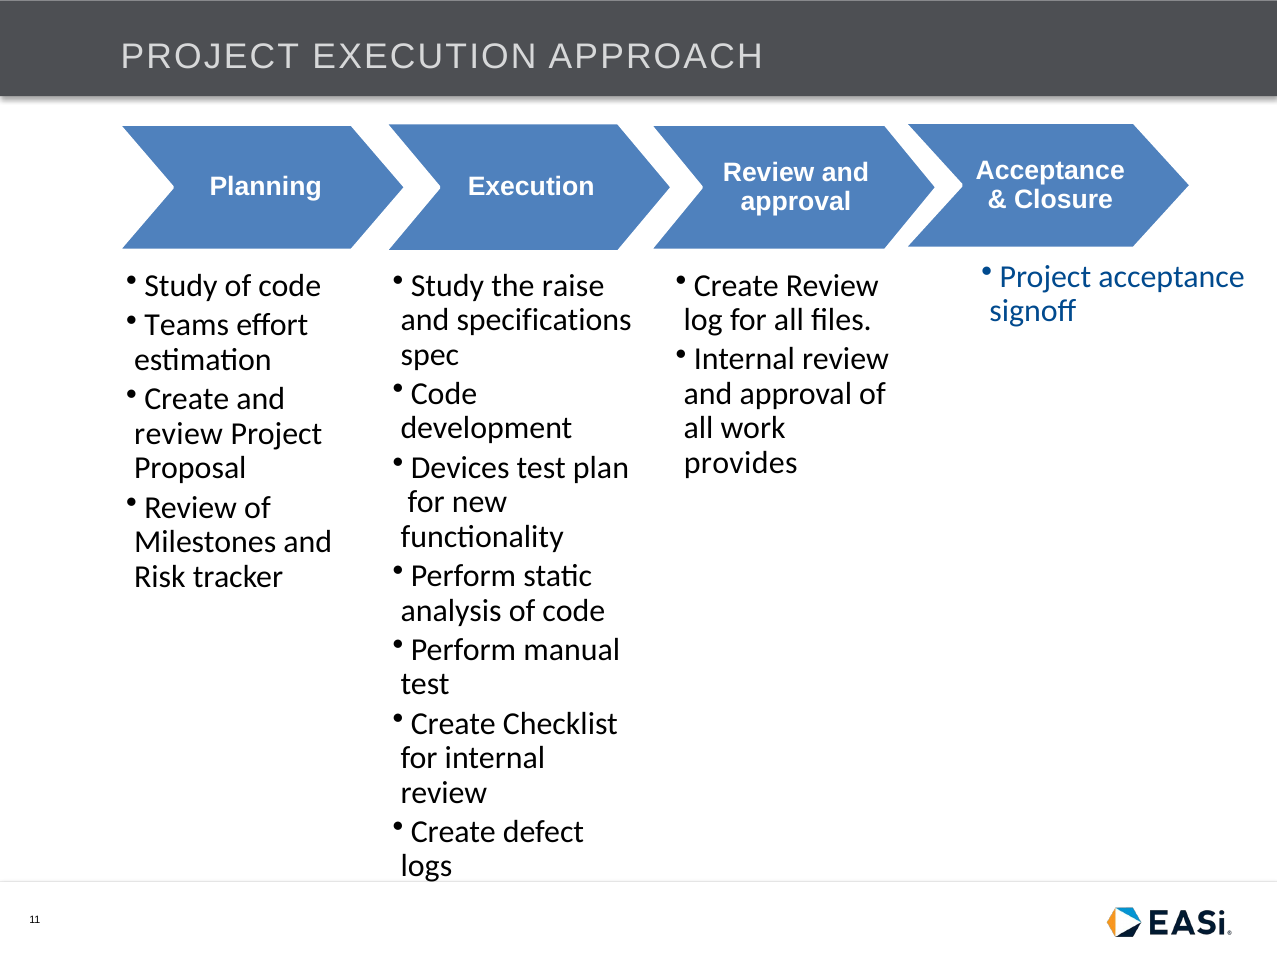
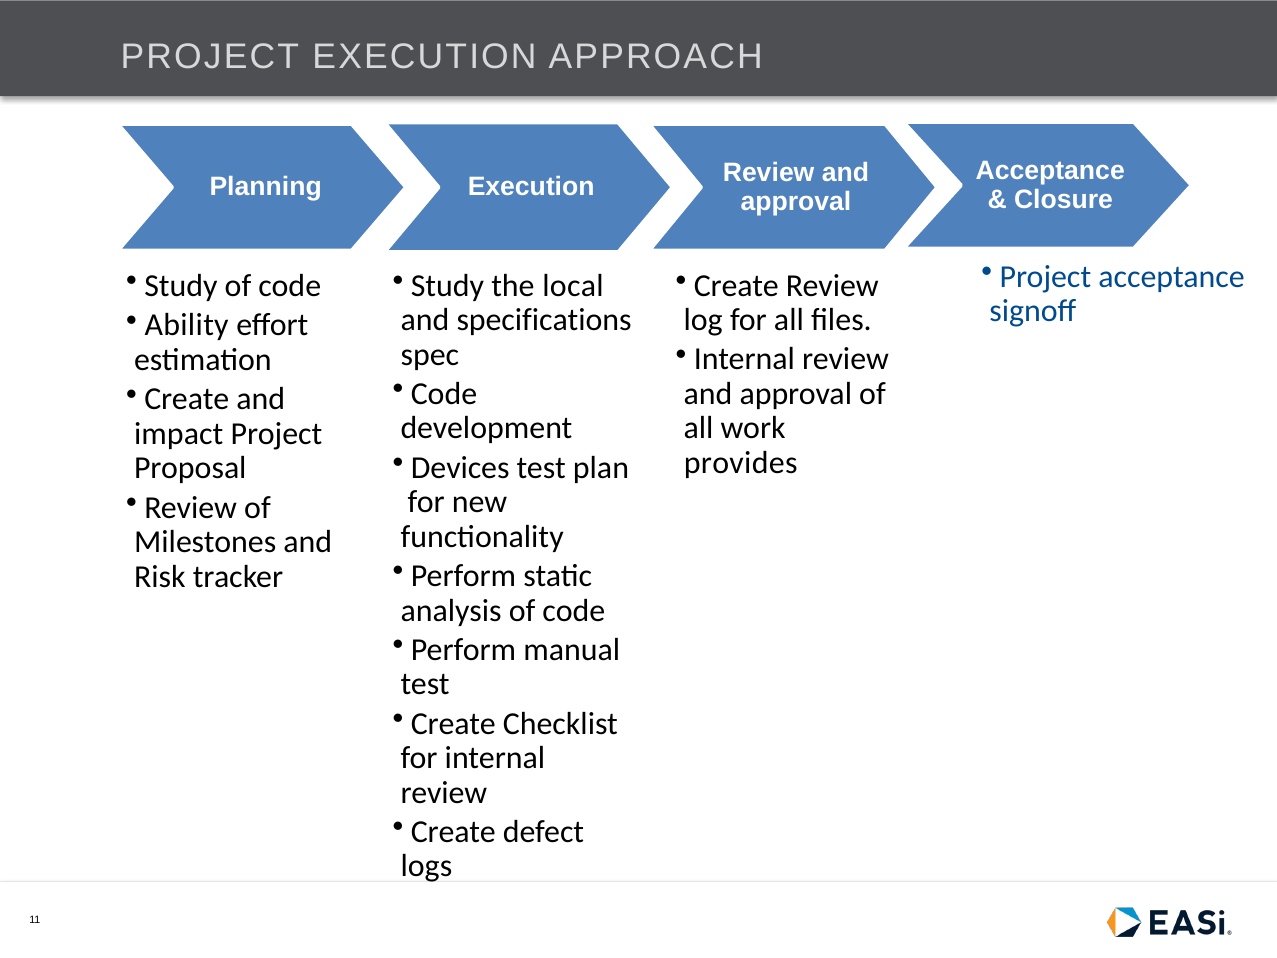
raise: raise -> local
Teams: Teams -> Ability
review at (179, 434): review -> impact
